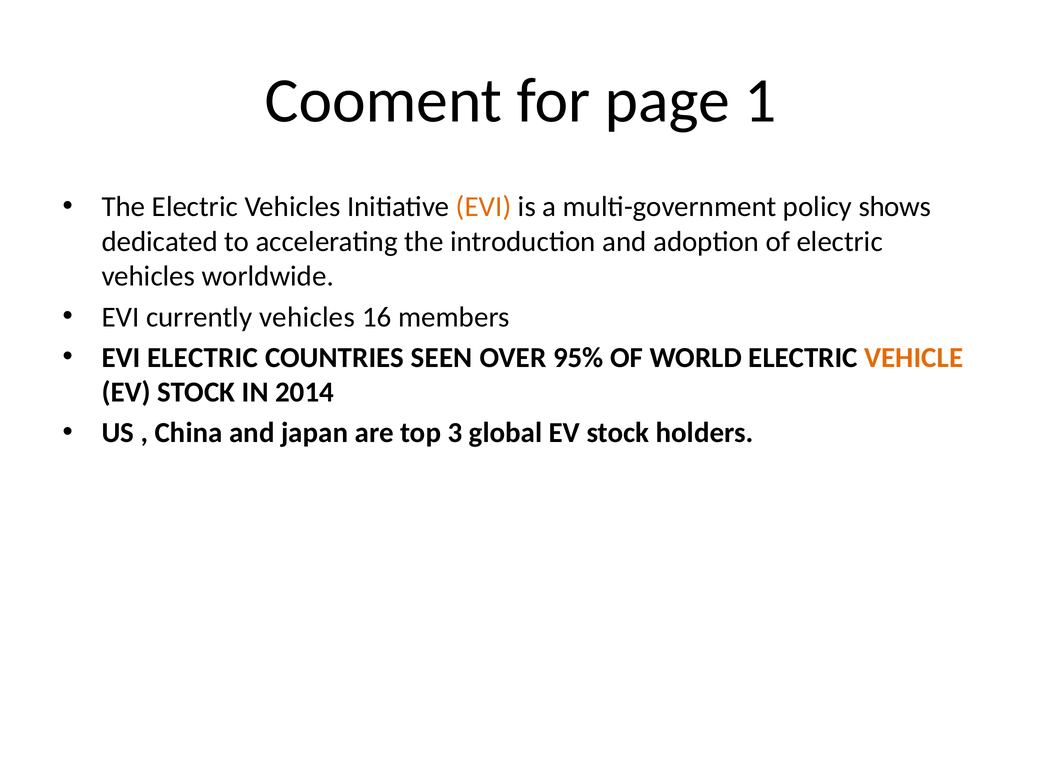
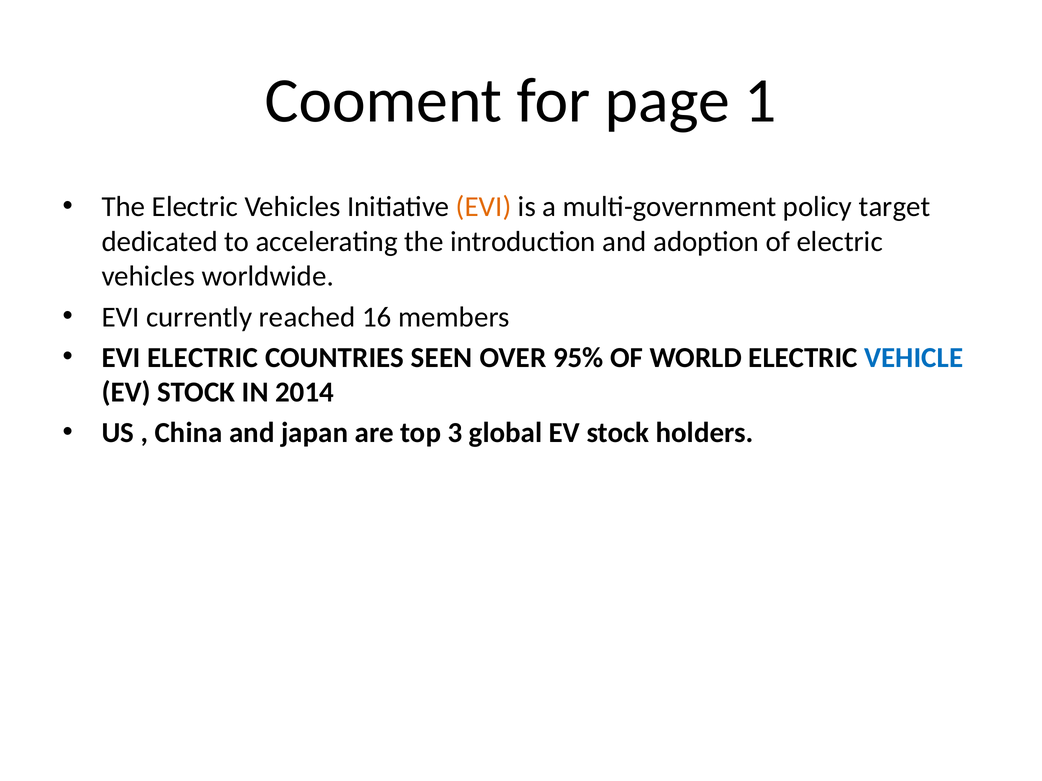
shows: shows -> target
currently vehicles: vehicles -> reached
VEHICLE colour: orange -> blue
